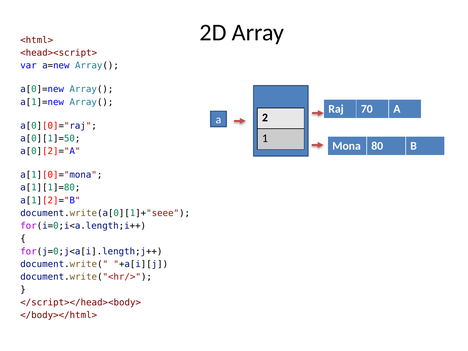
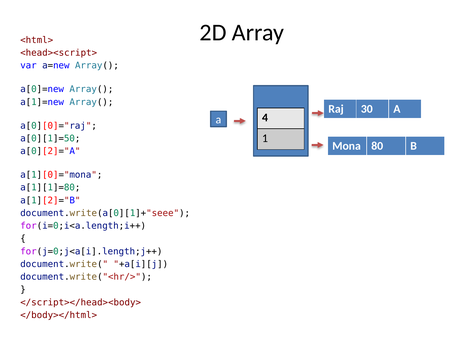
70: 70 -> 30
2: 2 -> 4
